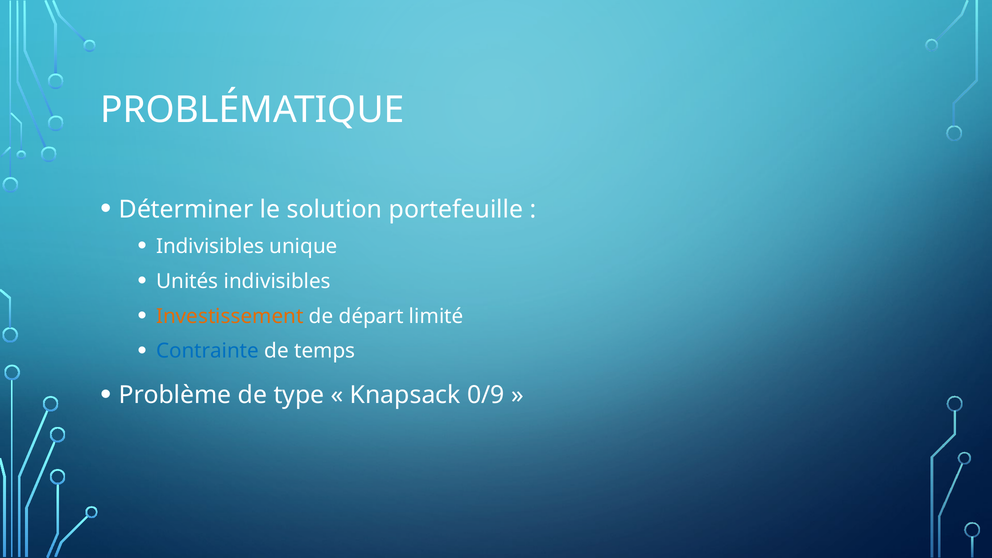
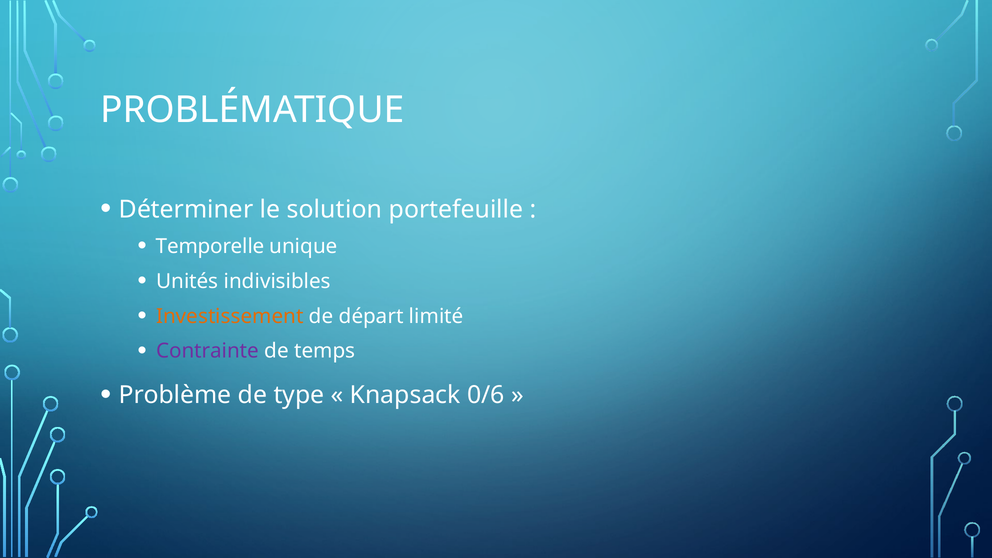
Indivisibles at (210, 246): Indivisibles -> Temporelle
Contrainte colour: blue -> purple
0/9: 0/9 -> 0/6
